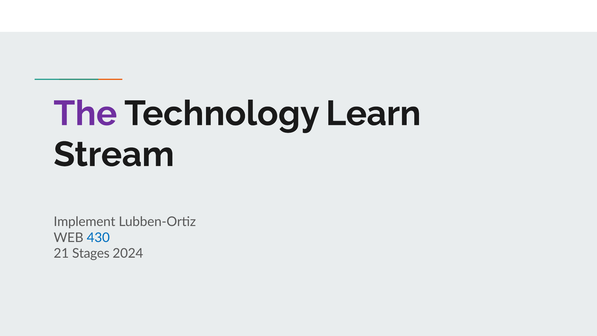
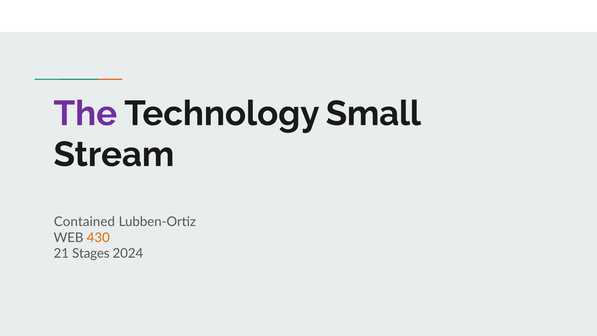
Learn: Learn -> Small
Implement: Implement -> Contained
430 colour: blue -> orange
